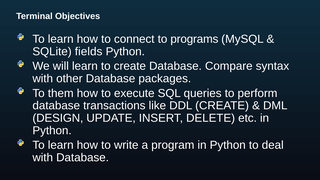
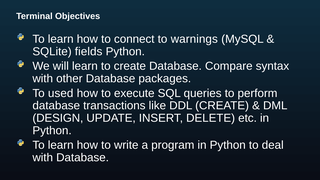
programs: programs -> warnings
them: them -> used
